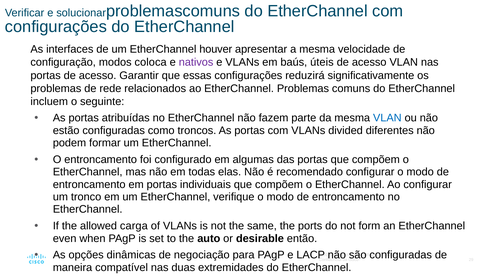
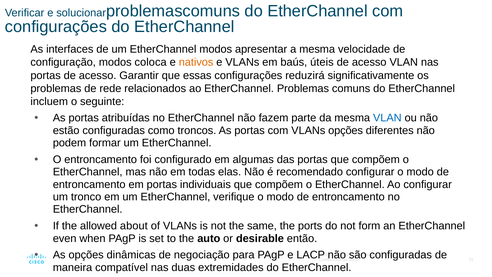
EtherChannel houver: houver -> modos
nativos colour: purple -> orange
VLANs divided: divided -> opções
carga: carga -> about
